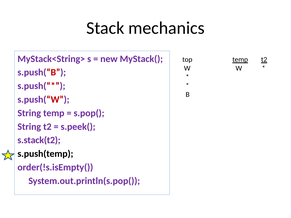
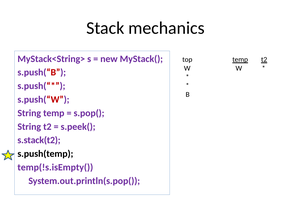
order(!s.isEmpty(: order(!s.isEmpty( -> temp(!s.isEmpty(
